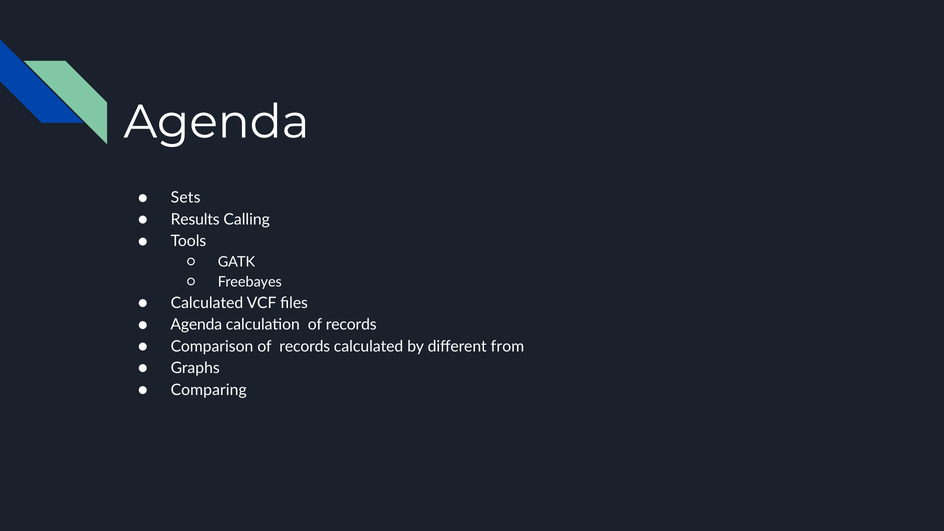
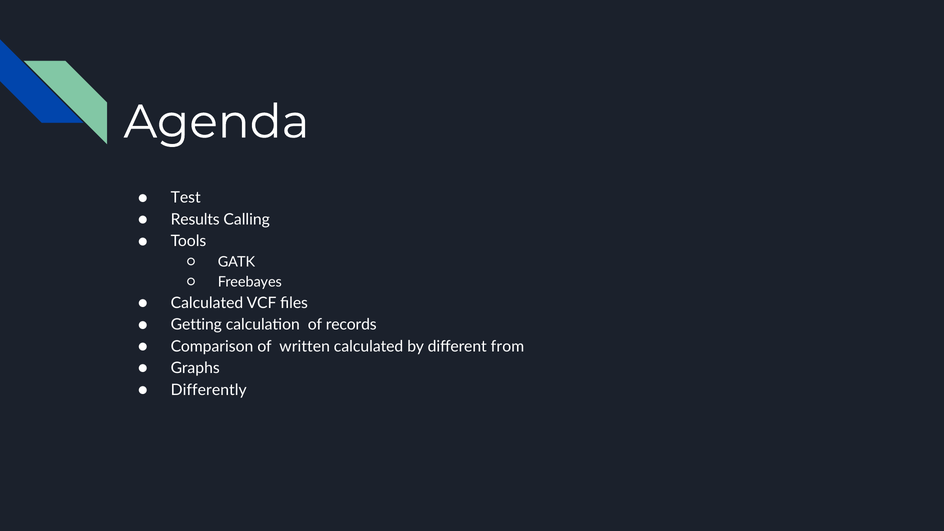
Sets: Sets -> Test
Agenda at (196, 325): Agenda -> Getting
Comparison of records: records -> written
Comparing: Comparing -> Differently
